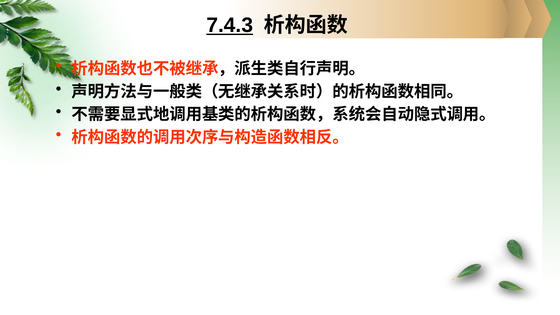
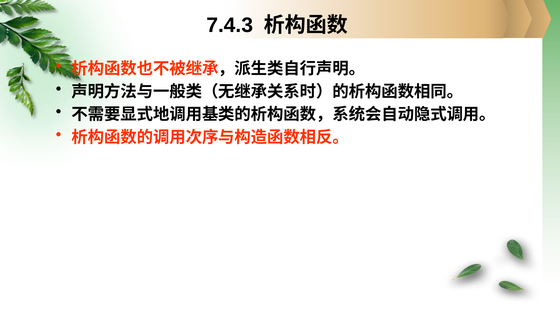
7.4.3 underline: present -> none
